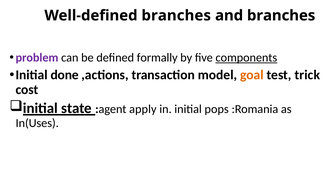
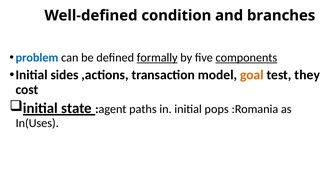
Well-defined branches: branches -> condition
problem colour: purple -> blue
formally underline: none -> present
done: done -> sides
trick: trick -> they
apply: apply -> paths
